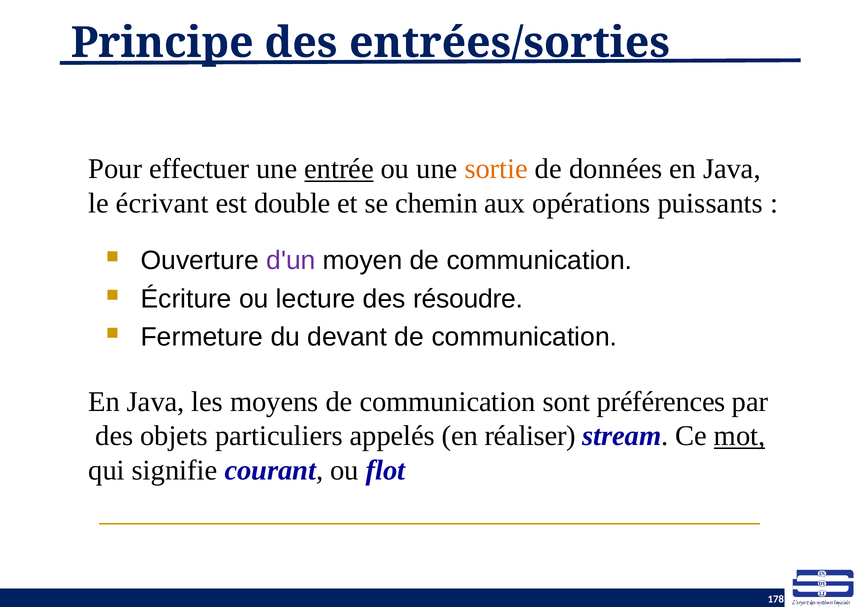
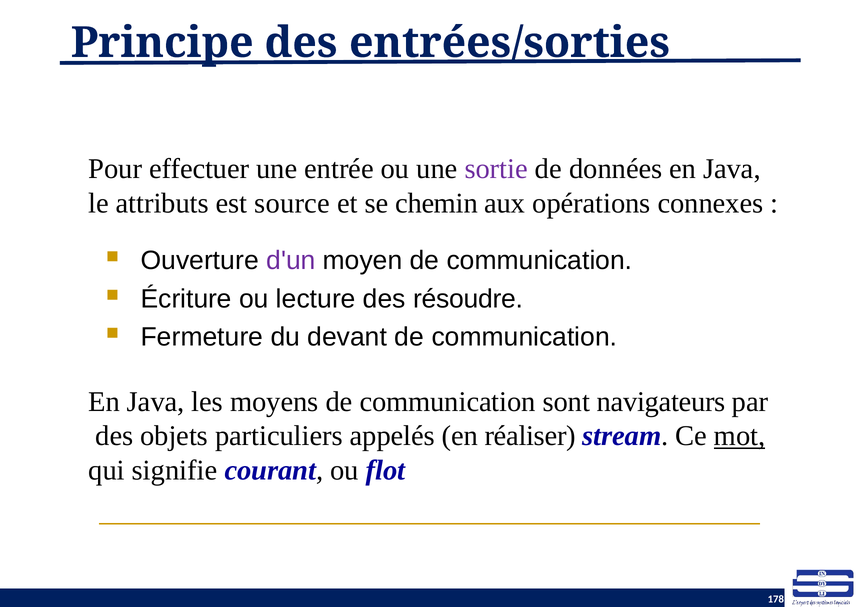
entrée underline: present -> none
sortie colour: orange -> purple
écrivant: écrivant -> attributs
double: double -> source
puissants: puissants -> connexes
préférences: préférences -> navigateurs
